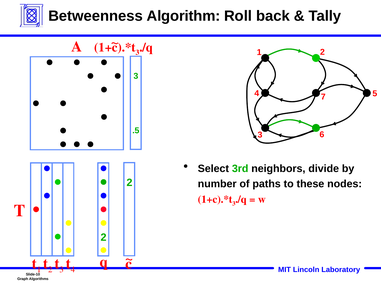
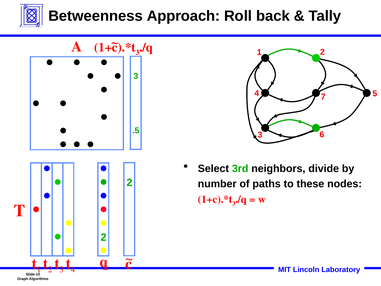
Algorithm: Algorithm -> Approach
